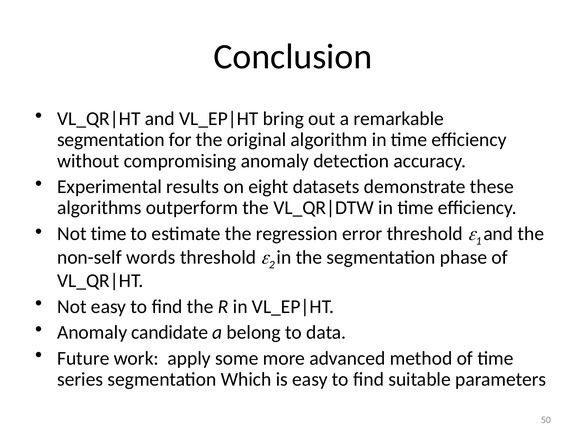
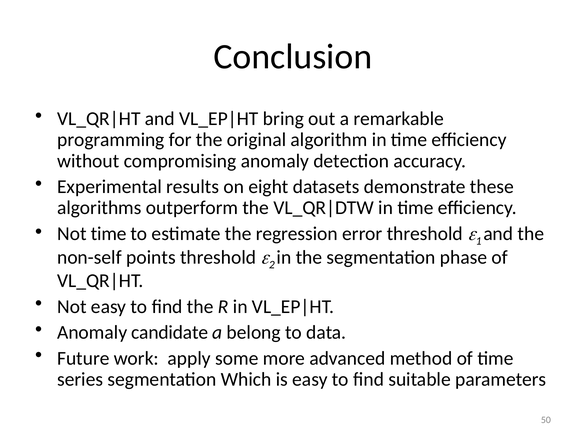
segmentation at (111, 140): segmentation -> programming
words: words -> points
